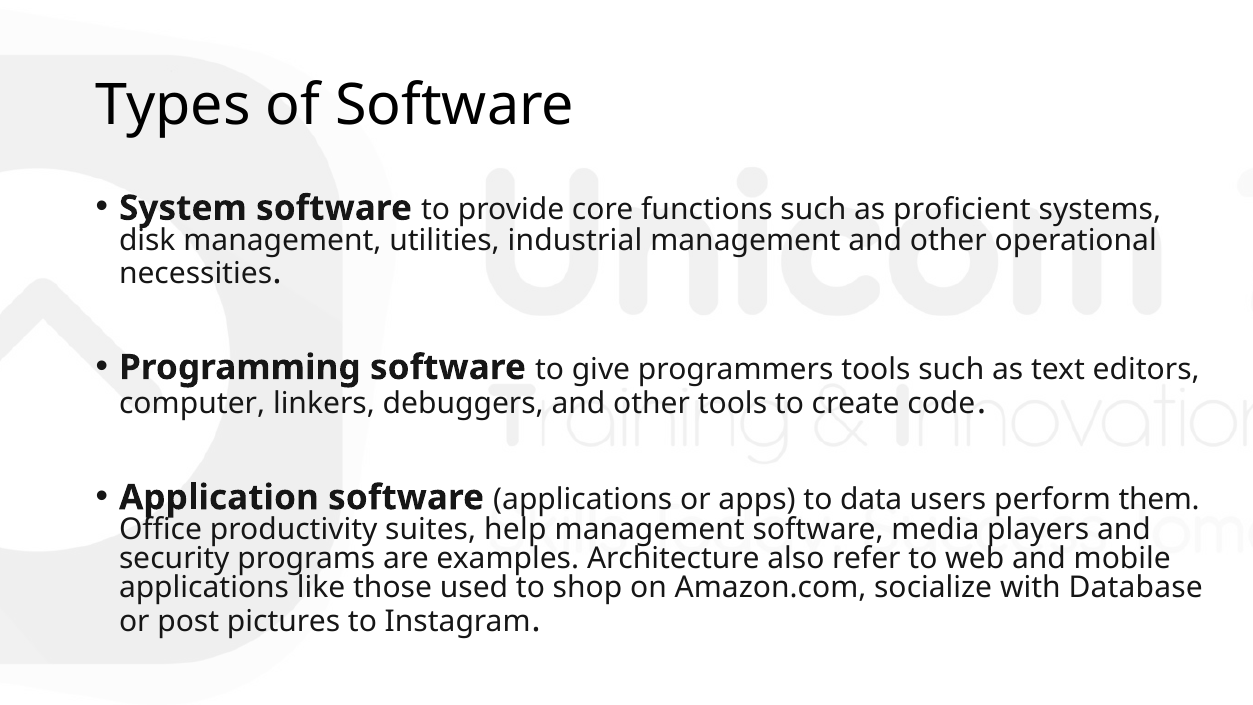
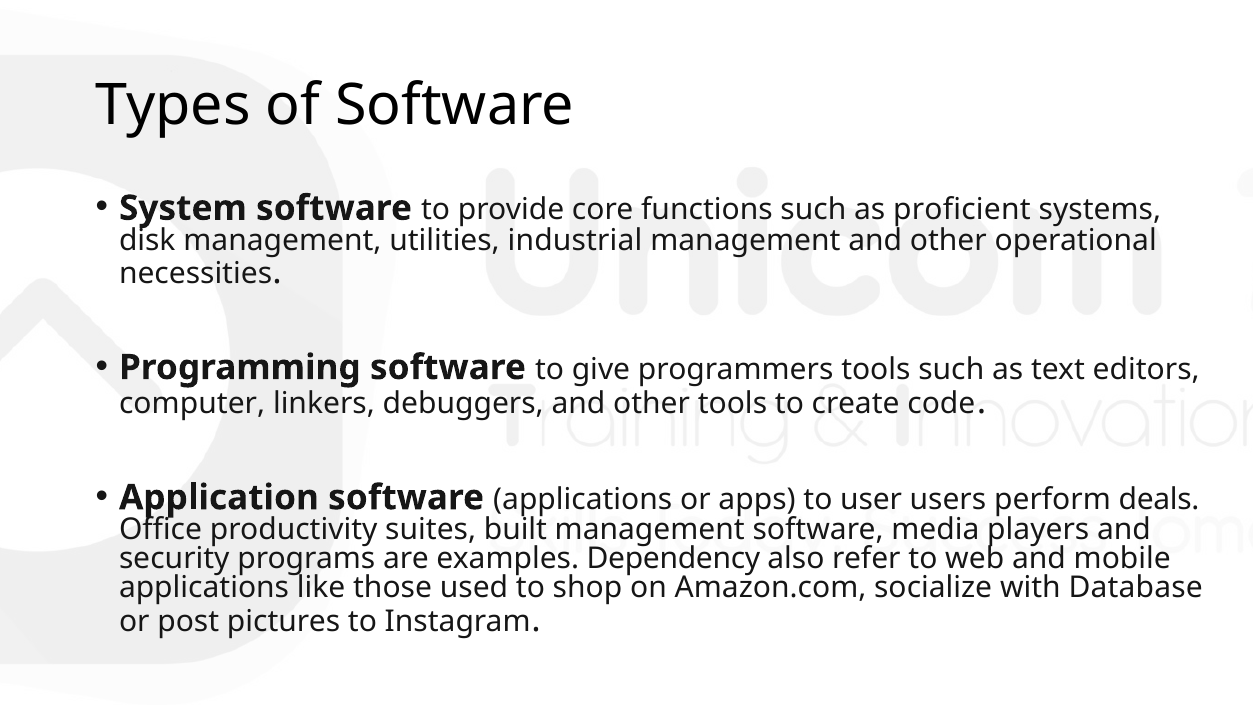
data: data -> user
them: them -> deals
help: help -> built
Architecture: Architecture -> Dependency
